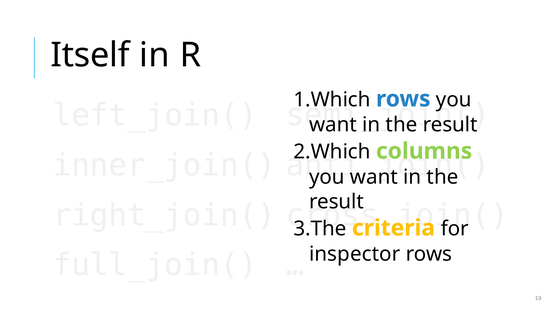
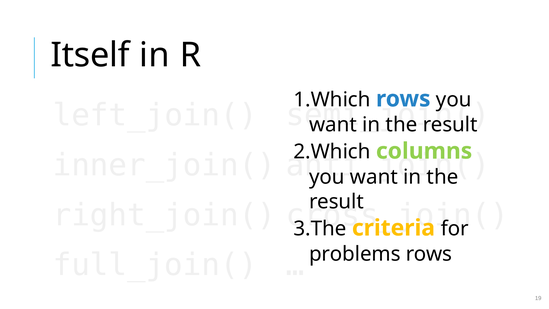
inspector: inspector -> problems
